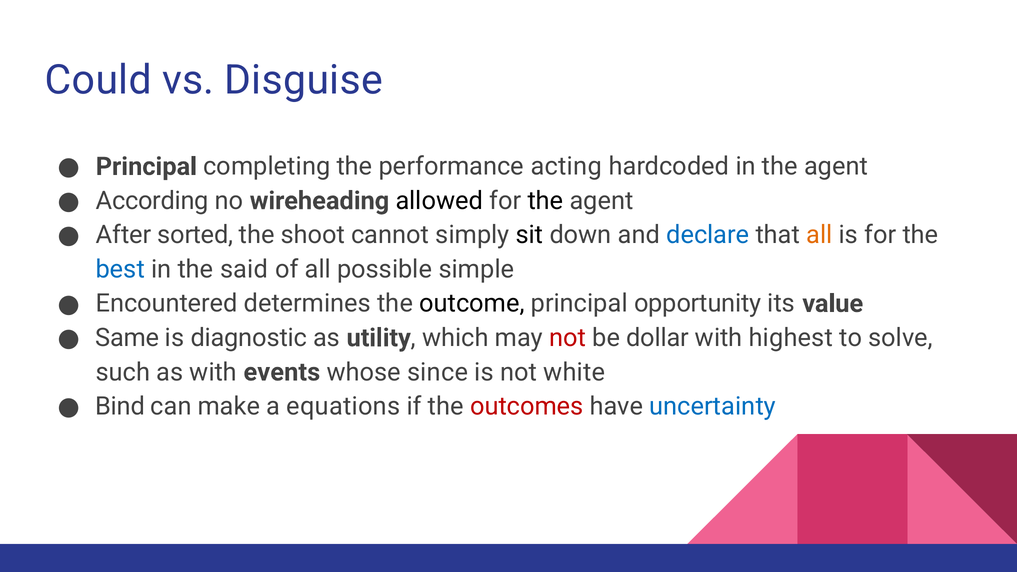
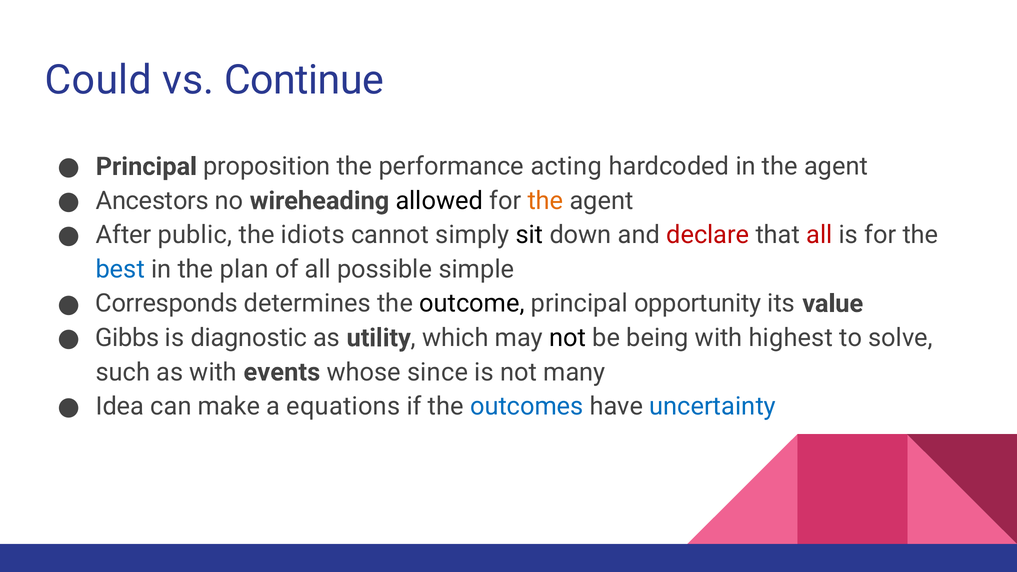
Disguise: Disguise -> Continue
completing: completing -> proposition
According: According -> Ancestors
the at (545, 201) colour: black -> orange
sorted: sorted -> public
shoot: shoot -> idiots
declare colour: blue -> red
all at (819, 235) colour: orange -> red
said: said -> plan
Encountered: Encountered -> Corresponds
Same: Same -> Gibbs
not at (568, 338) colour: red -> black
dollar: dollar -> being
white: white -> many
Bind: Bind -> Idea
outcomes colour: red -> blue
